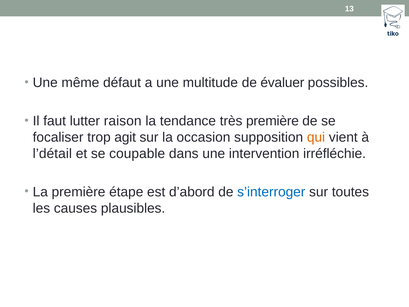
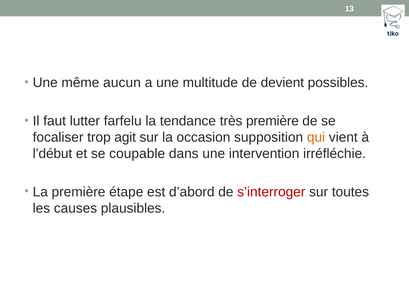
défaut: défaut -> aucun
évaluer: évaluer -> devient
raison: raison -> farfelu
l’détail: l’détail -> l’début
s’interroger colour: blue -> red
